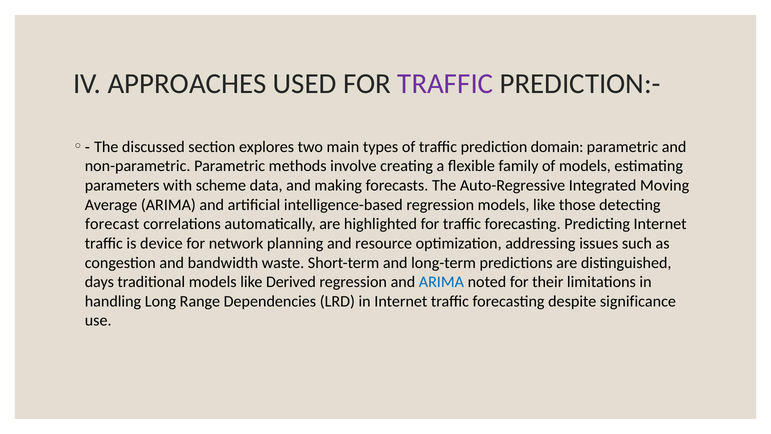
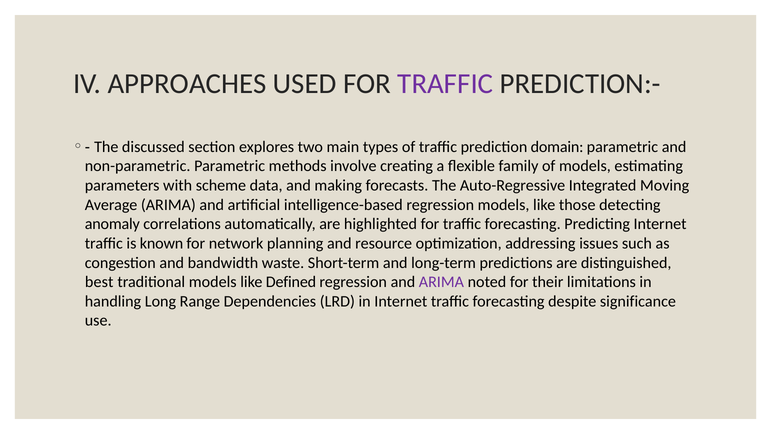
forecast: forecast -> anomaly
device: device -> known
days: days -> best
Derived: Derived -> Defined
ARIMA at (441, 282) colour: blue -> purple
